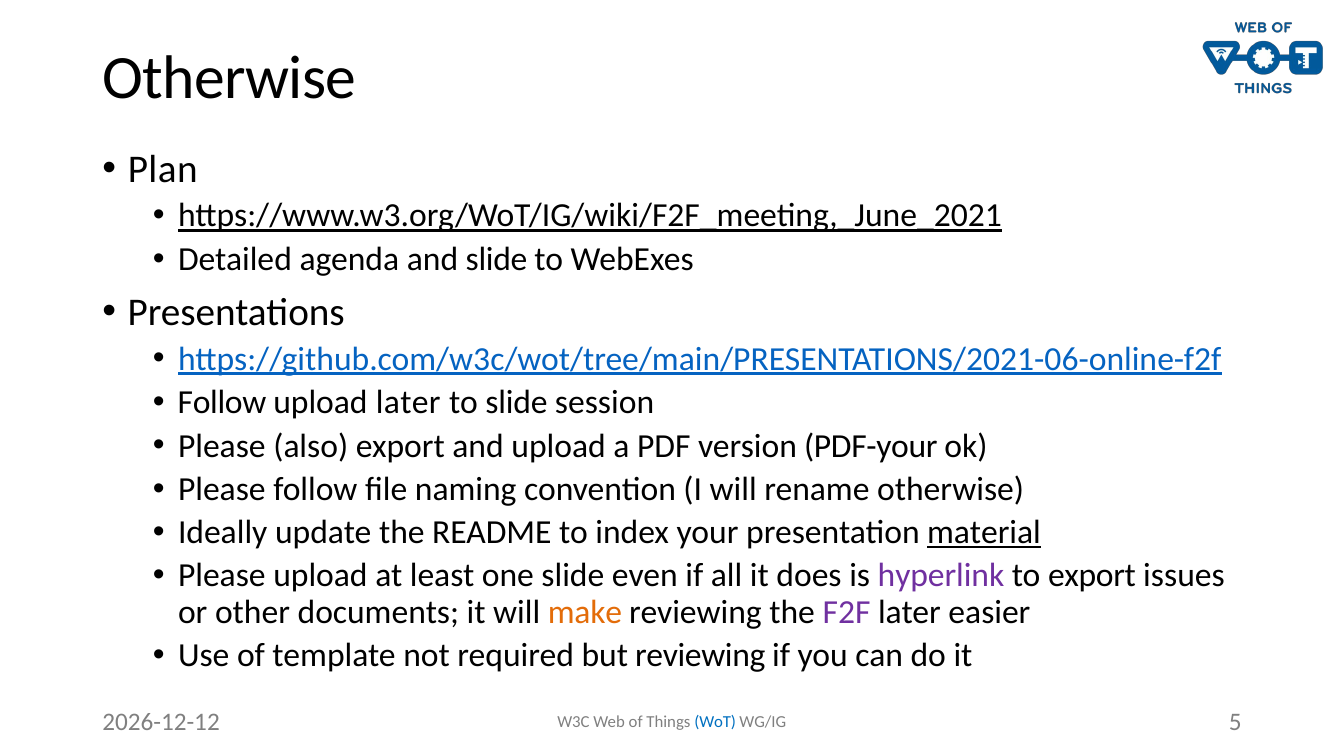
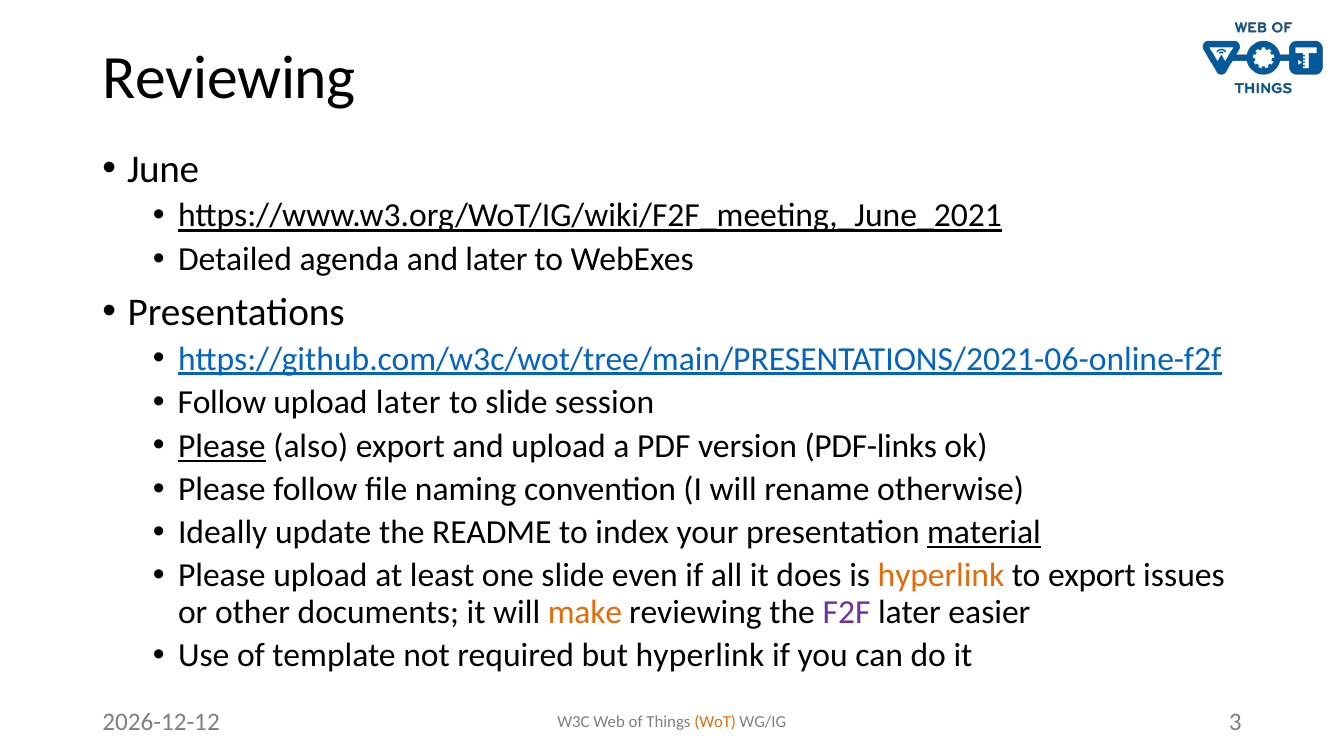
Otherwise at (229, 78): Otherwise -> Reviewing
Plan: Plan -> June
and slide: slide -> later
Please at (222, 446) underline: none -> present
PDF-your: PDF-your -> PDF-links
hyperlink at (941, 576) colour: purple -> orange
but reviewing: reviewing -> hyperlink
WoT colour: blue -> orange
5: 5 -> 3
